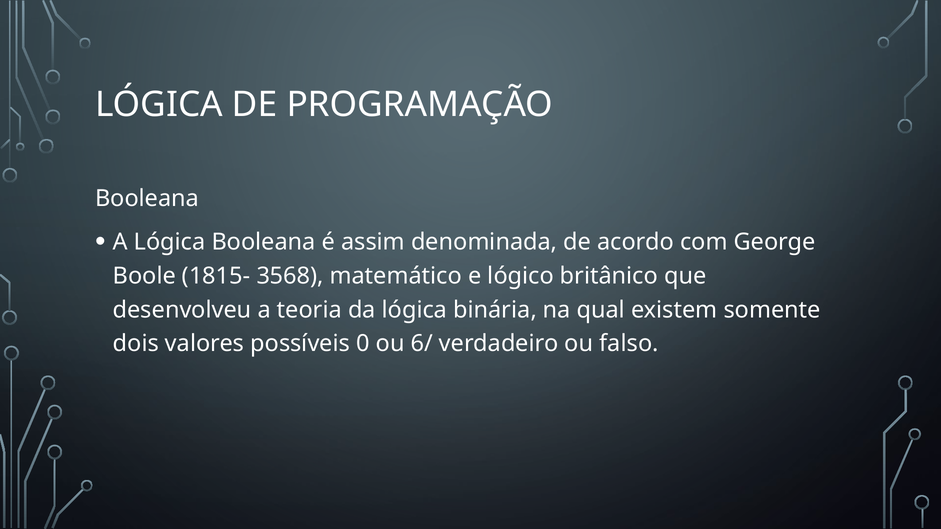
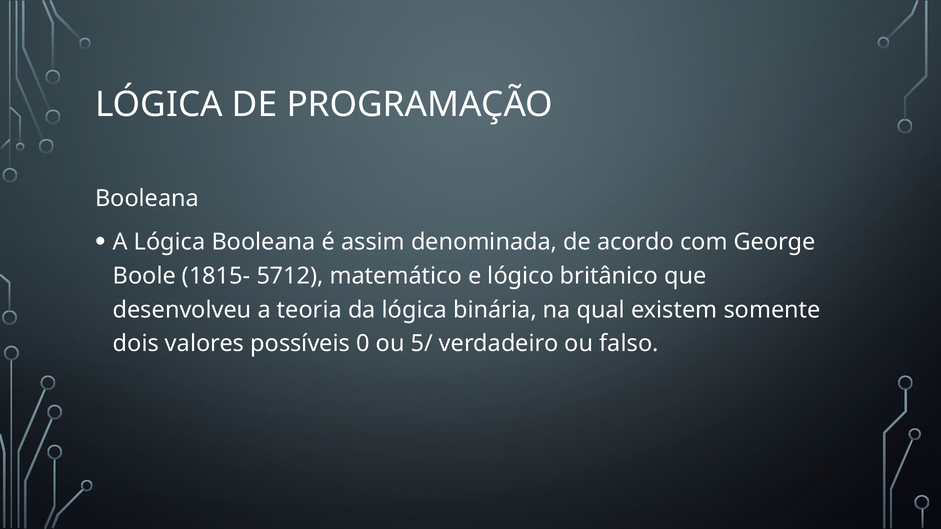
3568: 3568 -> 5712
6/: 6/ -> 5/
